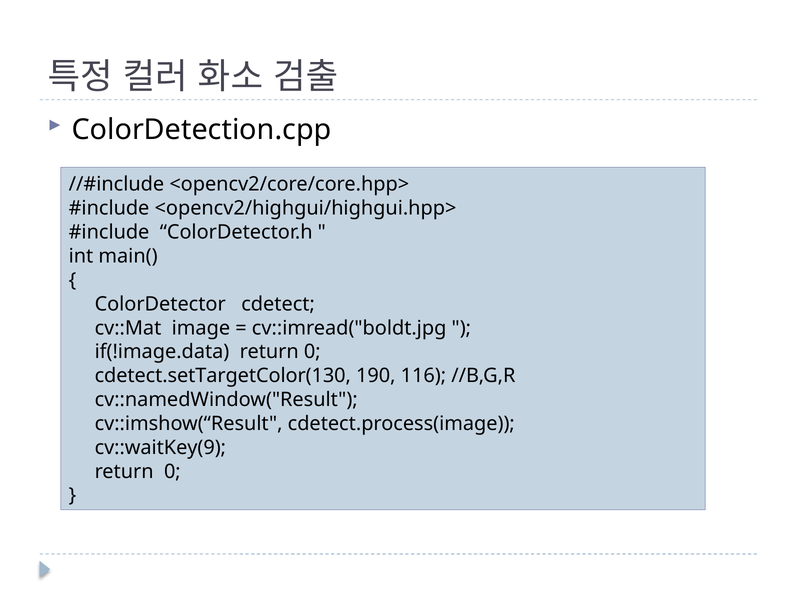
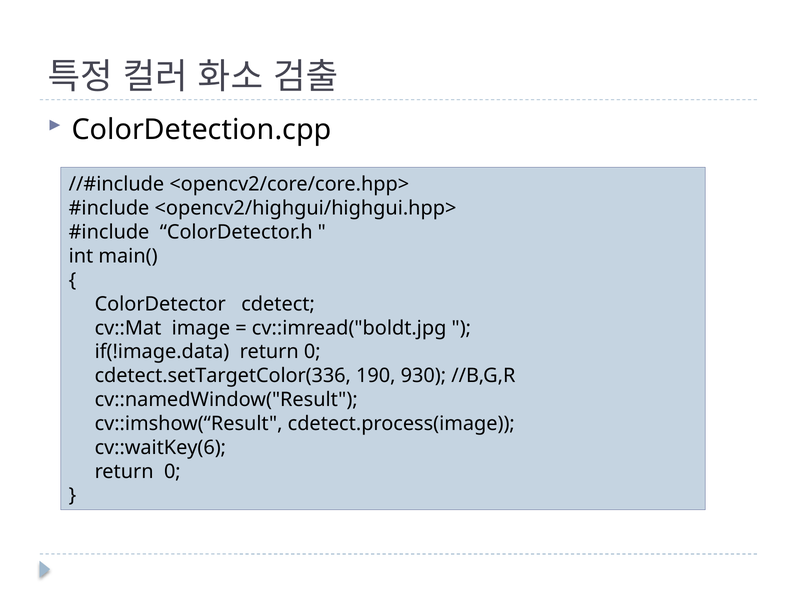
cdetect.setTargetColor(130: cdetect.setTargetColor(130 -> cdetect.setTargetColor(336
116: 116 -> 930
cv::waitKey(9: cv::waitKey(9 -> cv::waitKey(6
